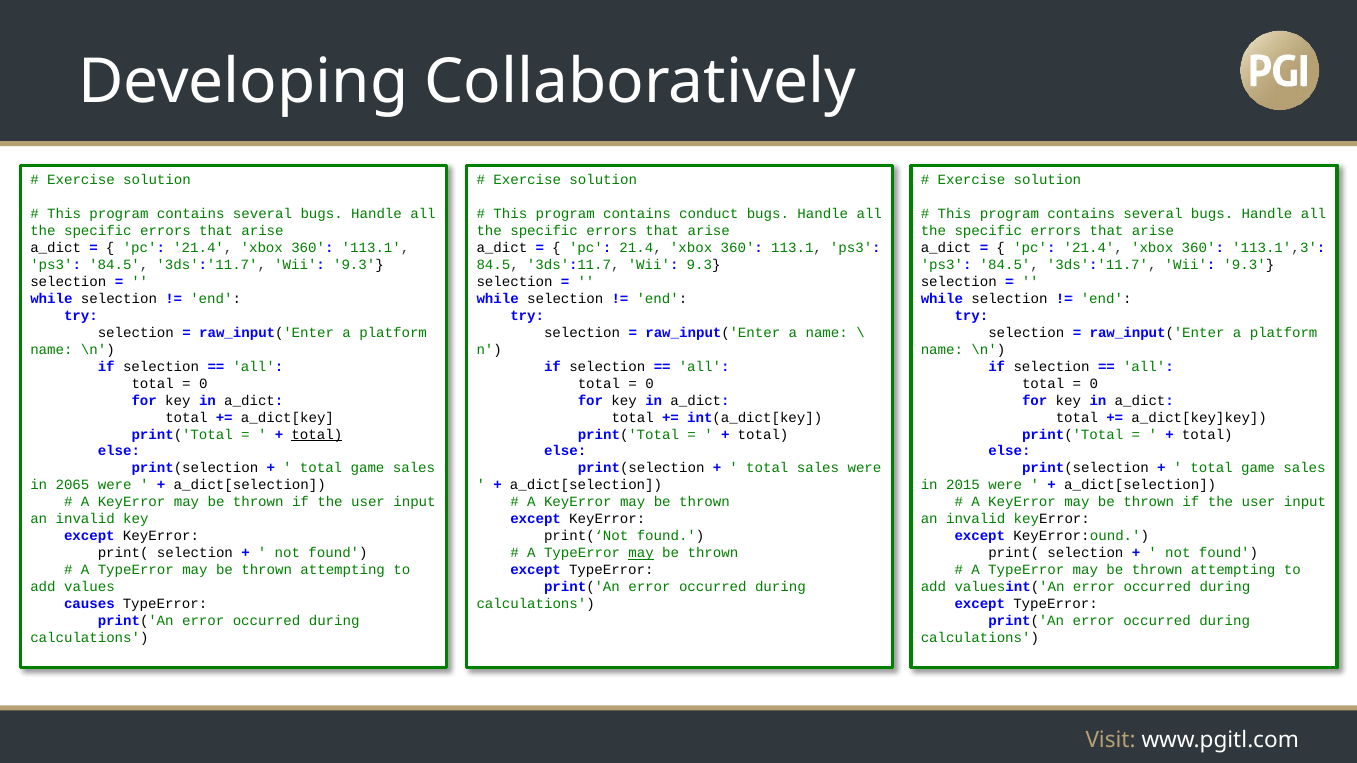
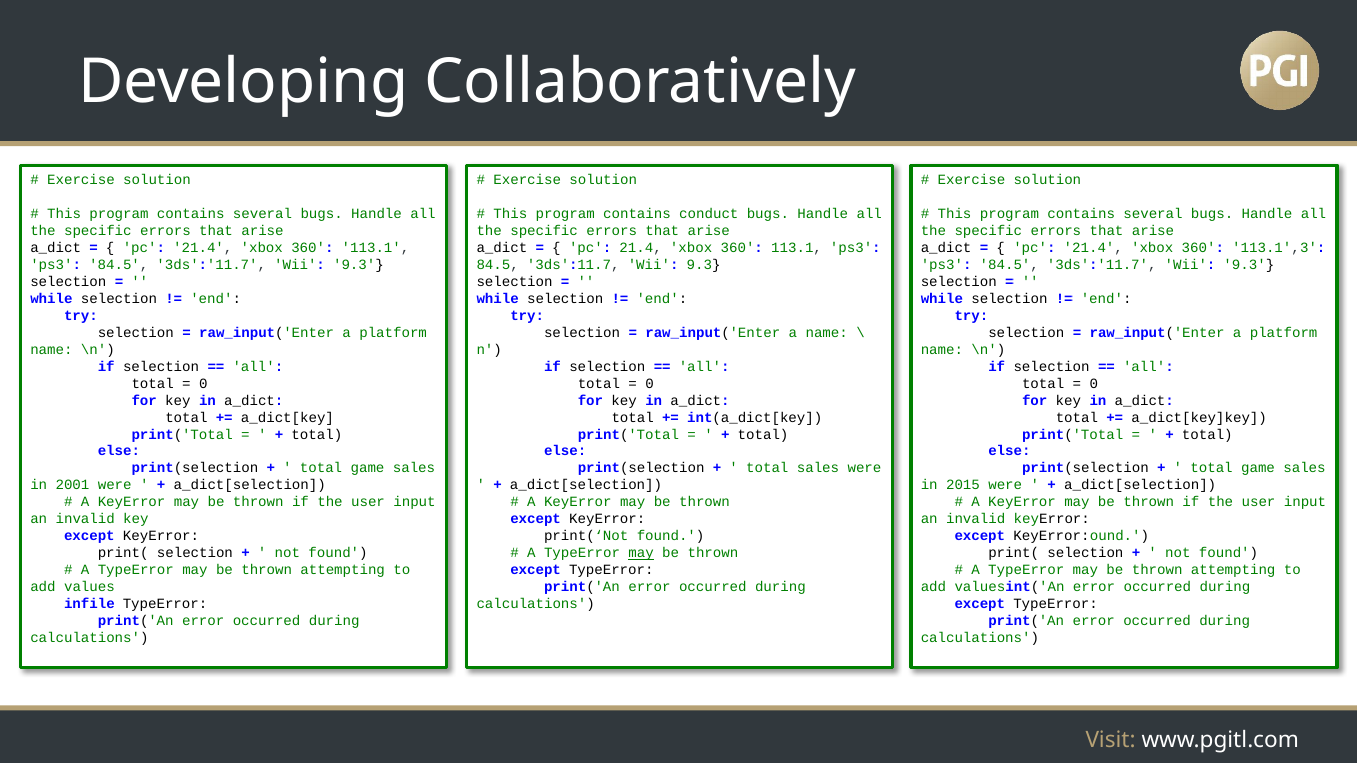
total at (317, 435) underline: present -> none
2065: 2065 -> 2001
causes: causes -> infile
